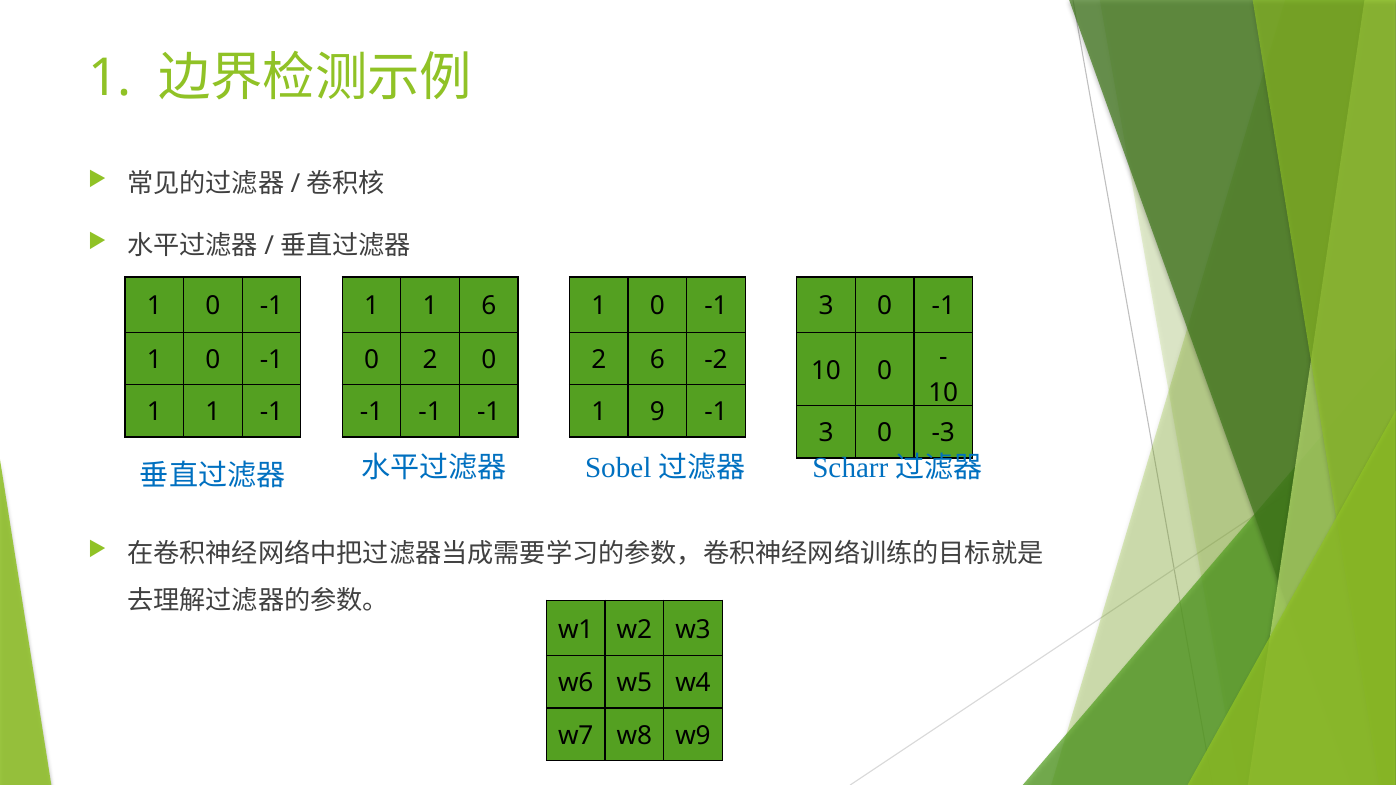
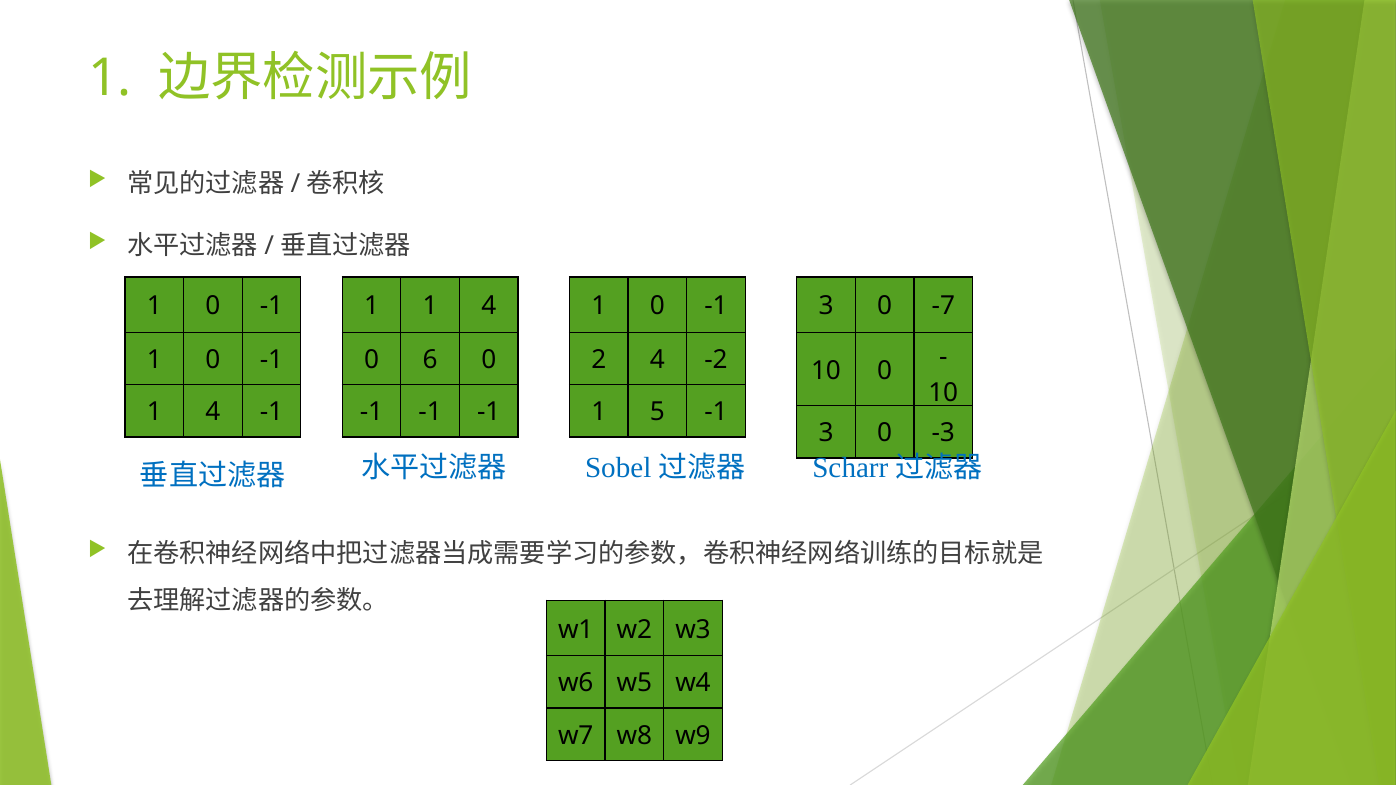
1 1 6: 6 -> 4
3 0 -1: -1 -> -7
0 2: 2 -> 6
2 6: 6 -> 4
1 at (213, 412): 1 -> 4
9: 9 -> 5
